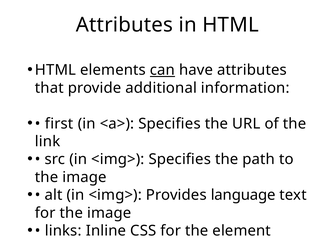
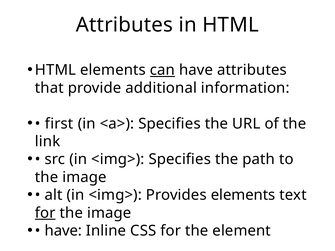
Provides language: language -> elements
for at (45, 213) underline: none -> present
links at (63, 231): links -> have
